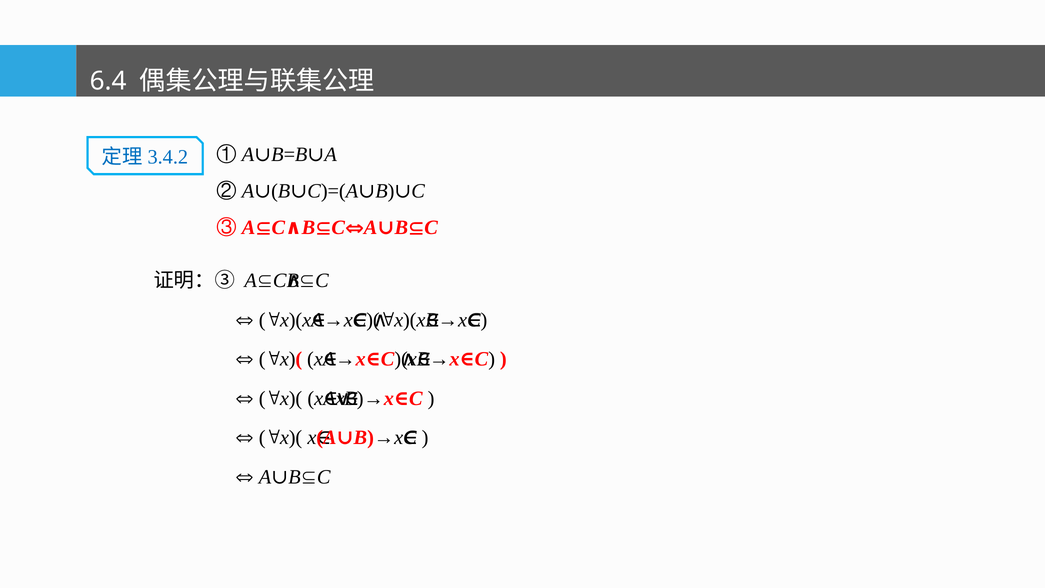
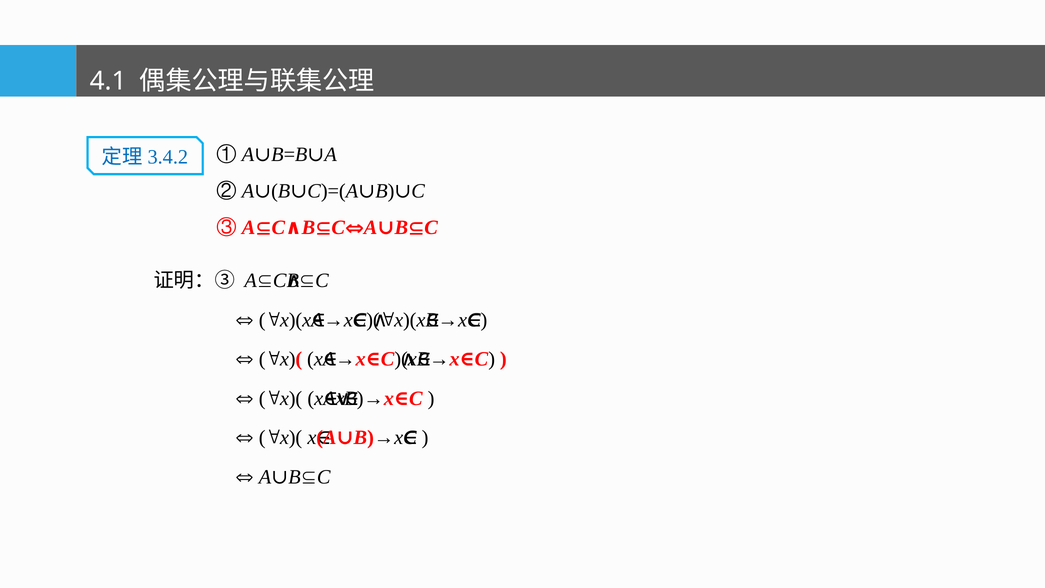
6.4: 6.4 -> 4.1
